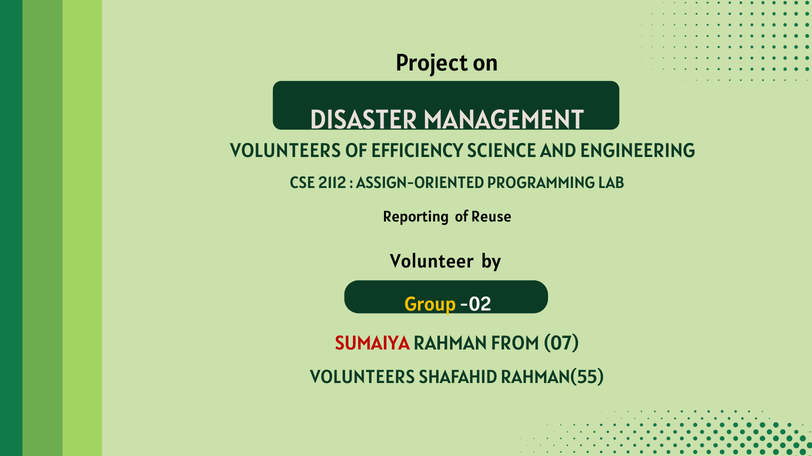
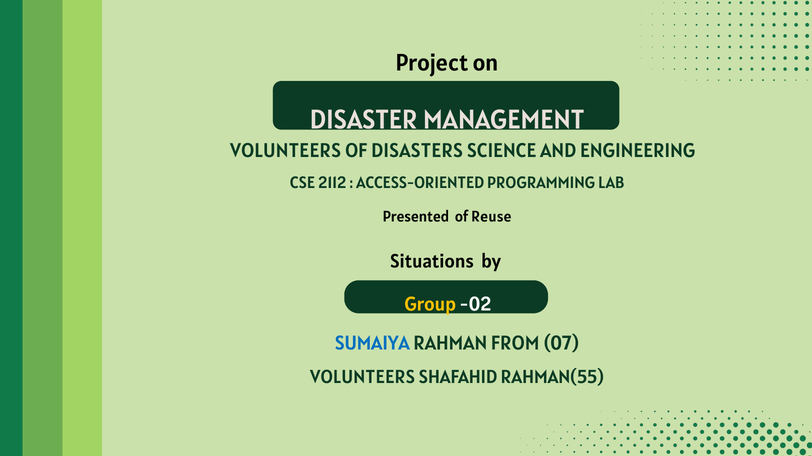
EFFICIENCY: EFFICIENCY -> DISASTERS
ASSIGN-ORIENTED: ASSIGN-ORIENTED -> ACCESS-ORIENTED
Reporting: Reporting -> Presented
Volunteer: Volunteer -> Situations
SUMAIYA colour: red -> blue
